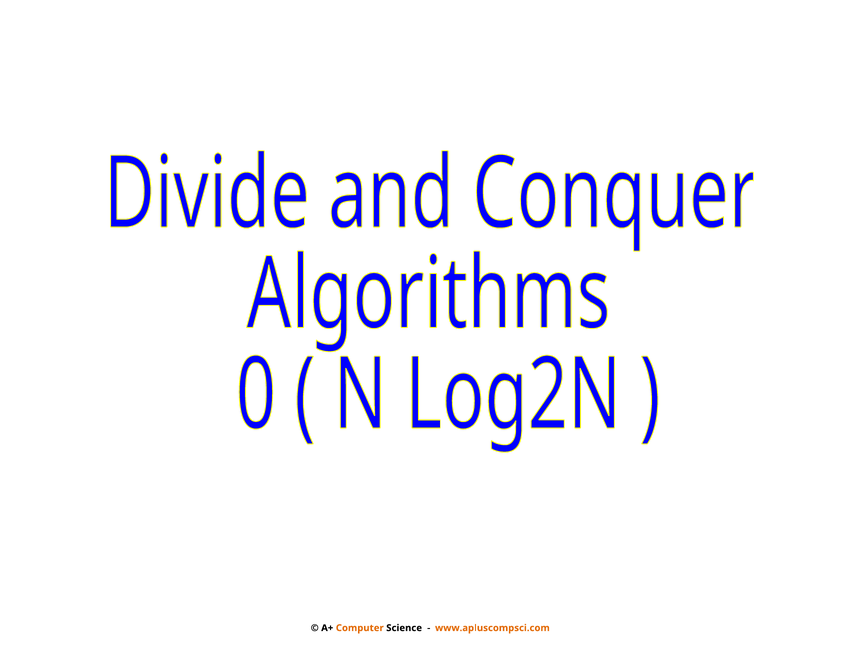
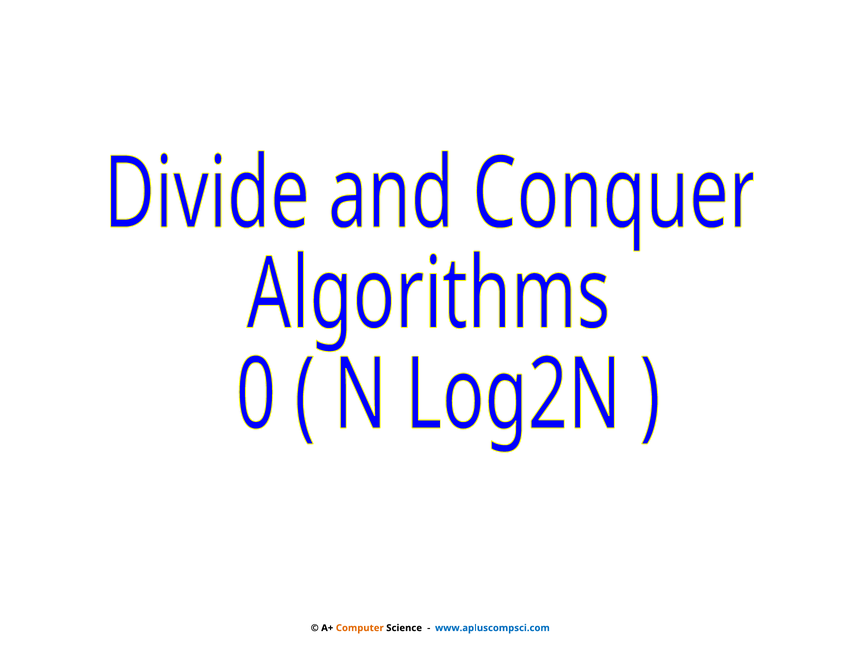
www.apluscompsci.com colour: orange -> blue
